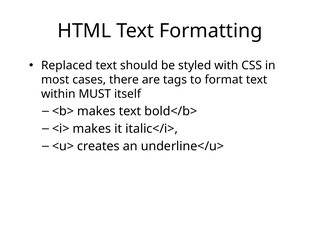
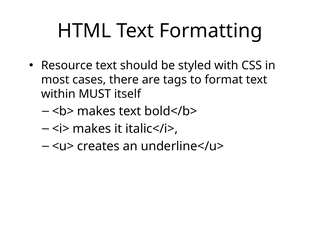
Replaced: Replaced -> Resource
